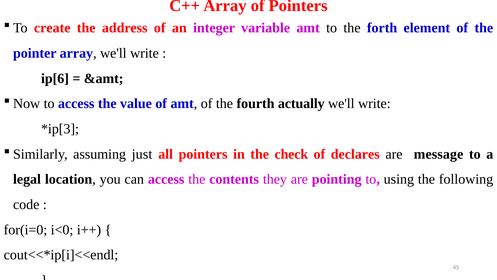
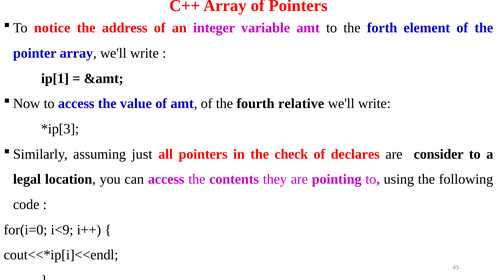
create: create -> notice
ip[6: ip[6 -> ip[1
actually: actually -> relative
message: message -> consider
i<0: i<0 -> i<9
